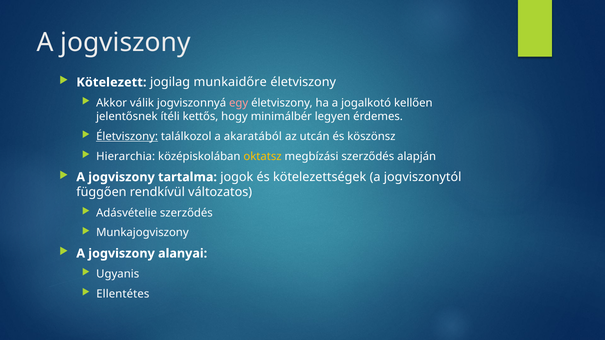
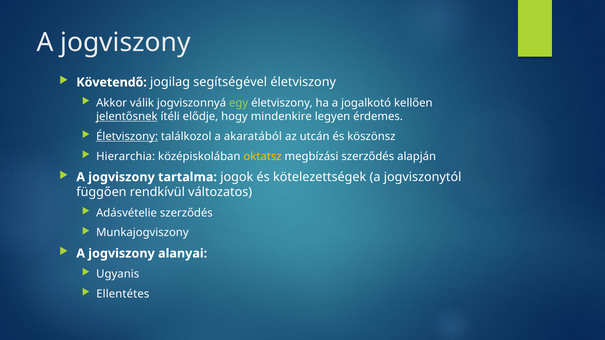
Kötelezett: Kötelezett -> Követendő
munkaidőre: munkaidőre -> segítségével
egy colour: pink -> light green
jelentősnek underline: none -> present
kettős: kettős -> elődje
minimálbér: minimálbér -> mindenkire
